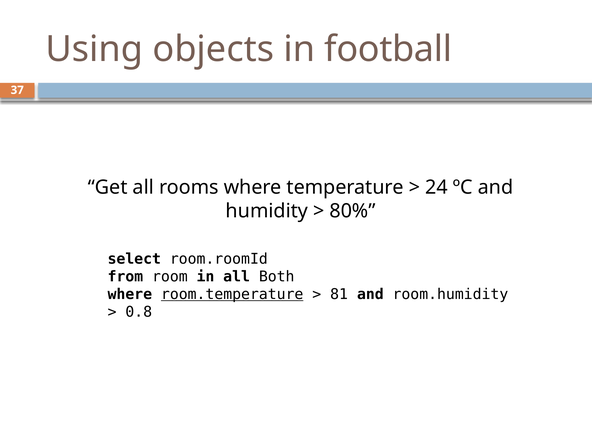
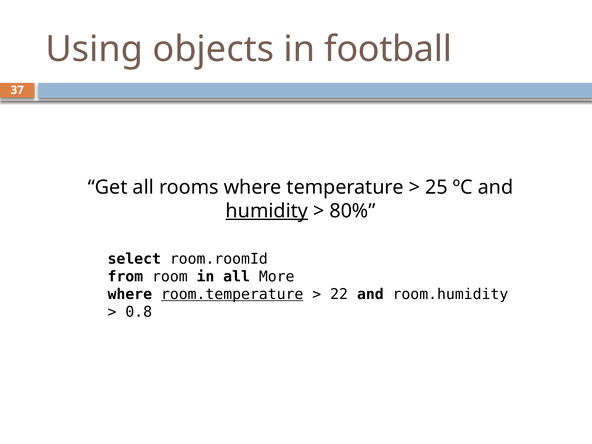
24: 24 -> 25
humidity underline: none -> present
Both: Both -> More
81: 81 -> 22
